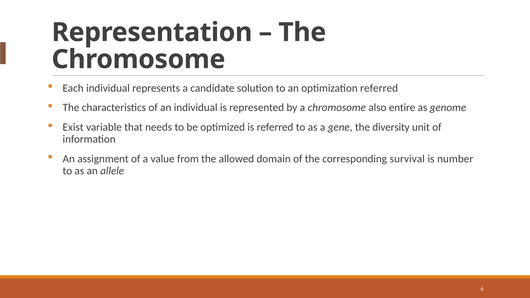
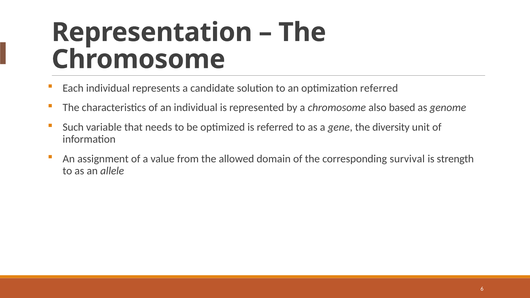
entire: entire -> based
Exist: Exist -> Such
number: number -> strength
